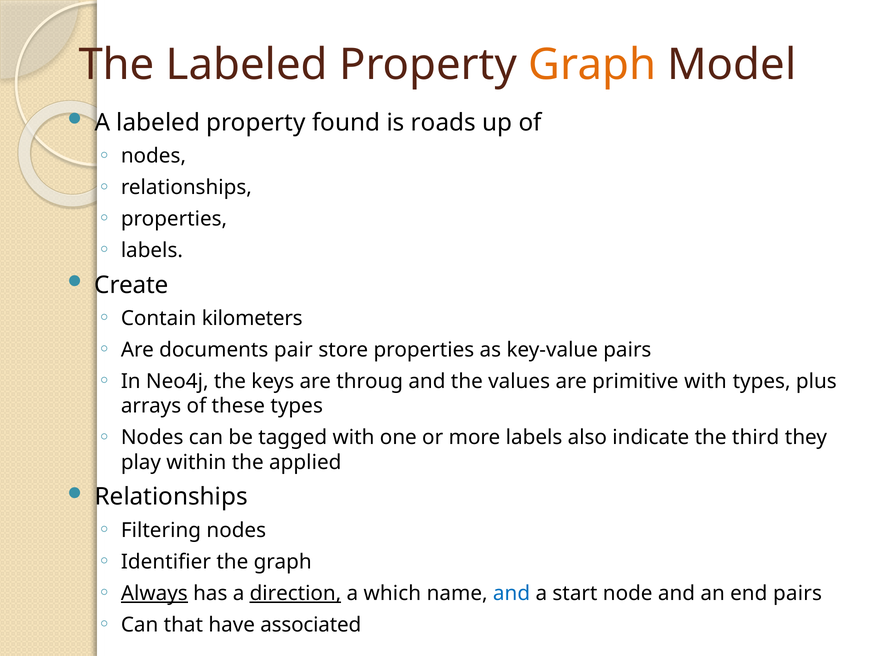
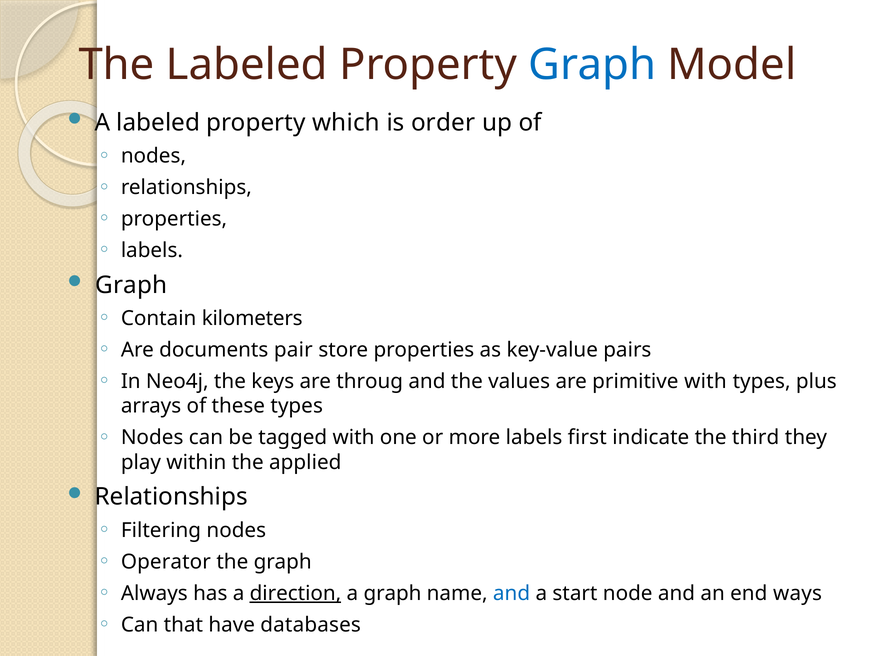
Graph at (592, 65) colour: orange -> blue
found: found -> which
roads: roads -> order
Create at (131, 285): Create -> Graph
also: also -> first
Identifier: Identifier -> Operator
Always underline: present -> none
a which: which -> graph
end pairs: pairs -> ways
associated: associated -> databases
